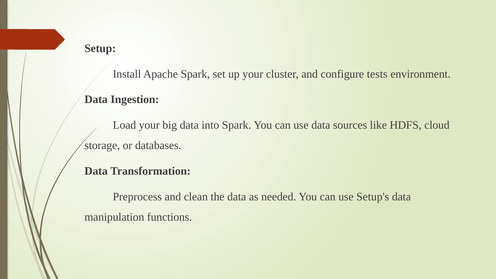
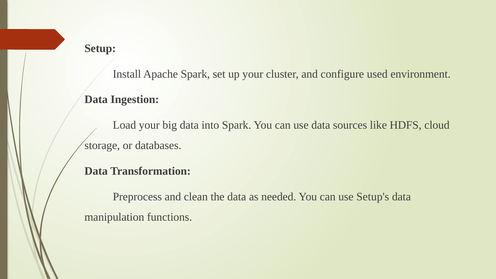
tests: tests -> used
